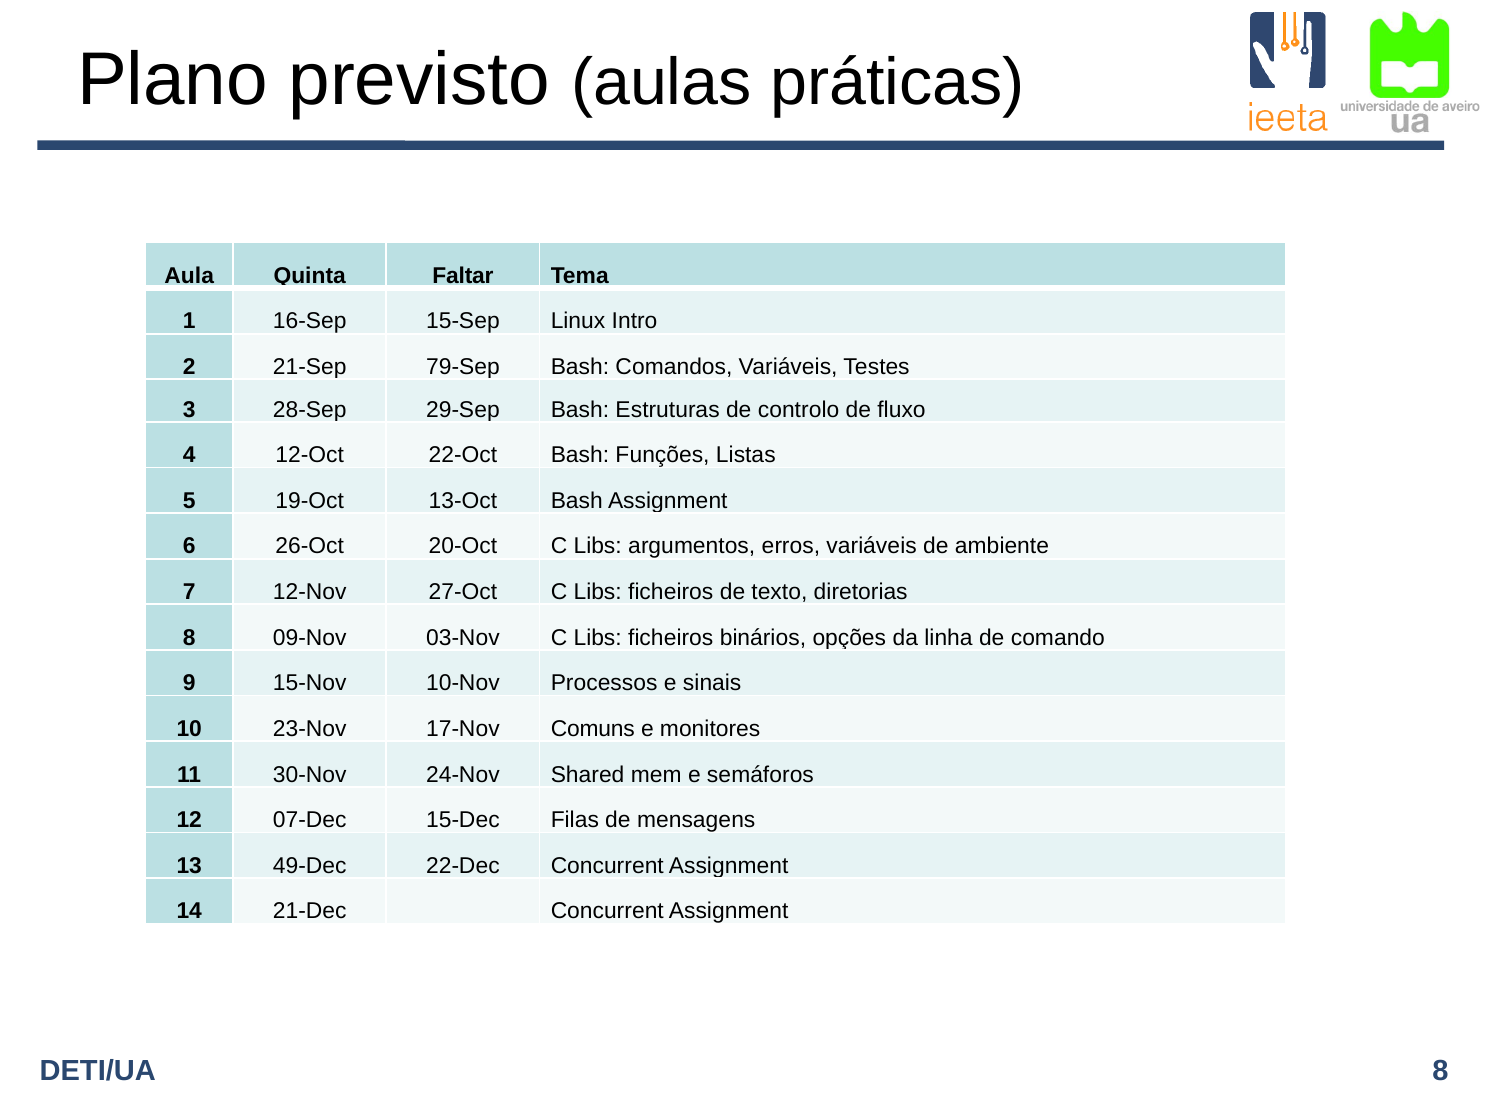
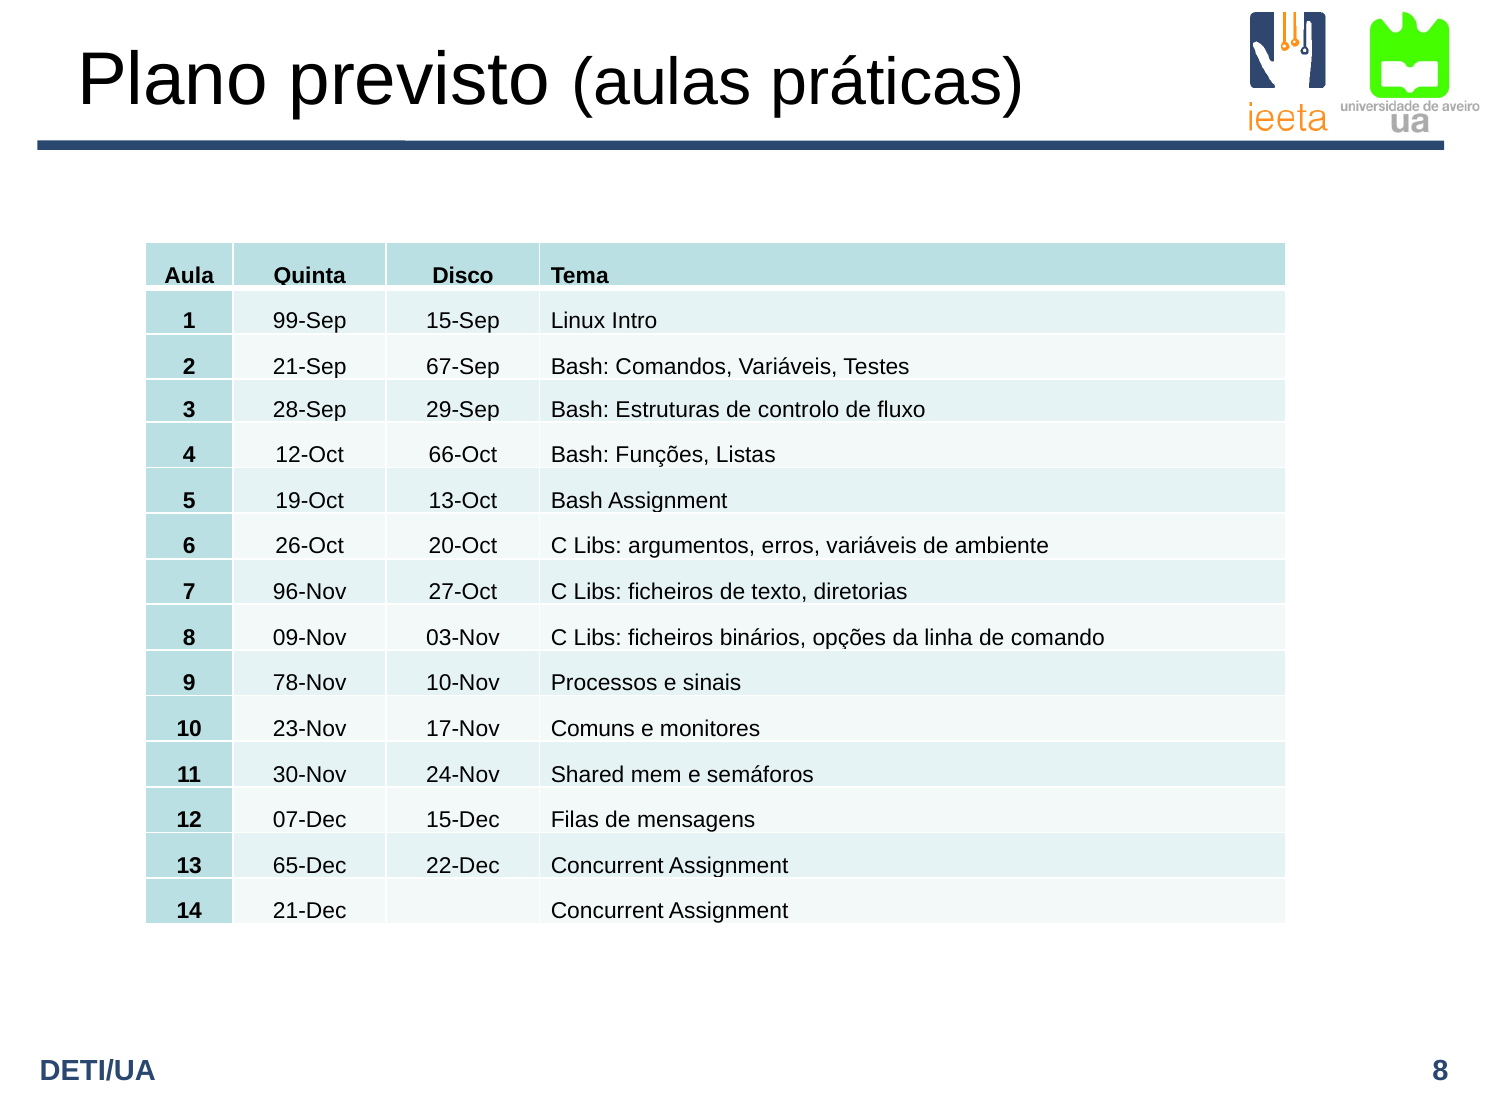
Faltar: Faltar -> Disco
16-Sep: 16-Sep -> 99-Sep
79-Sep: 79-Sep -> 67-Sep
22-Oct: 22-Oct -> 66-Oct
12-Nov: 12-Nov -> 96-Nov
15-Nov: 15-Nov -> 78-Nov
49-Dec: 49-Dec -> 65-Dec
